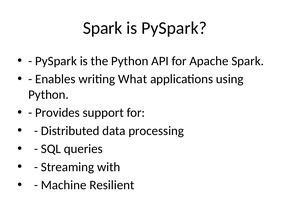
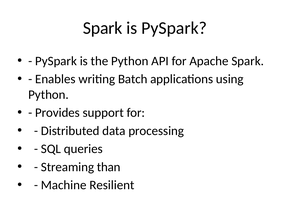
What: What -> Batch
with: with -> than
